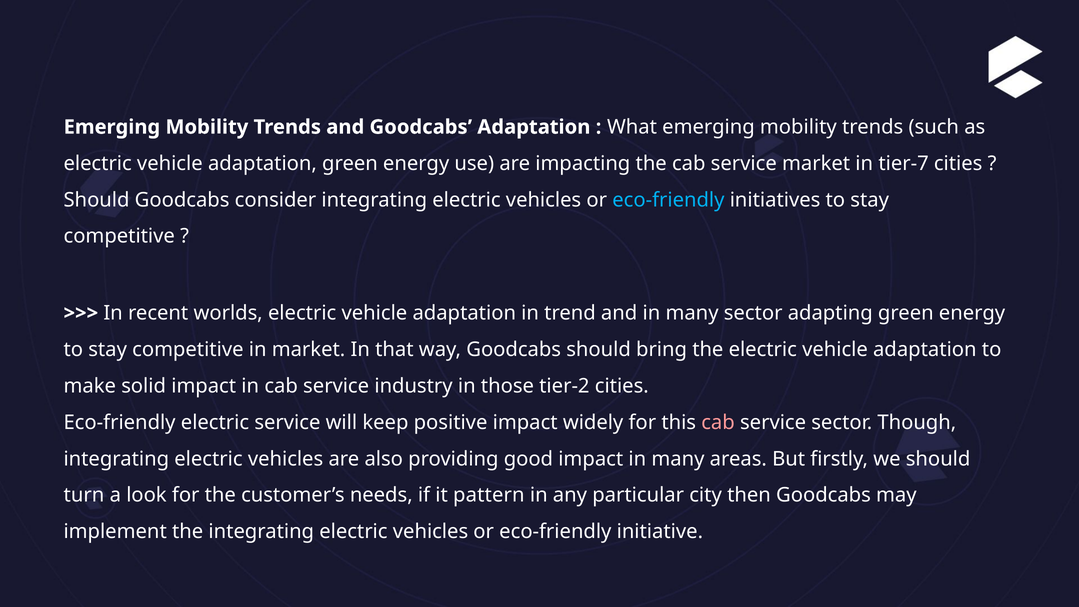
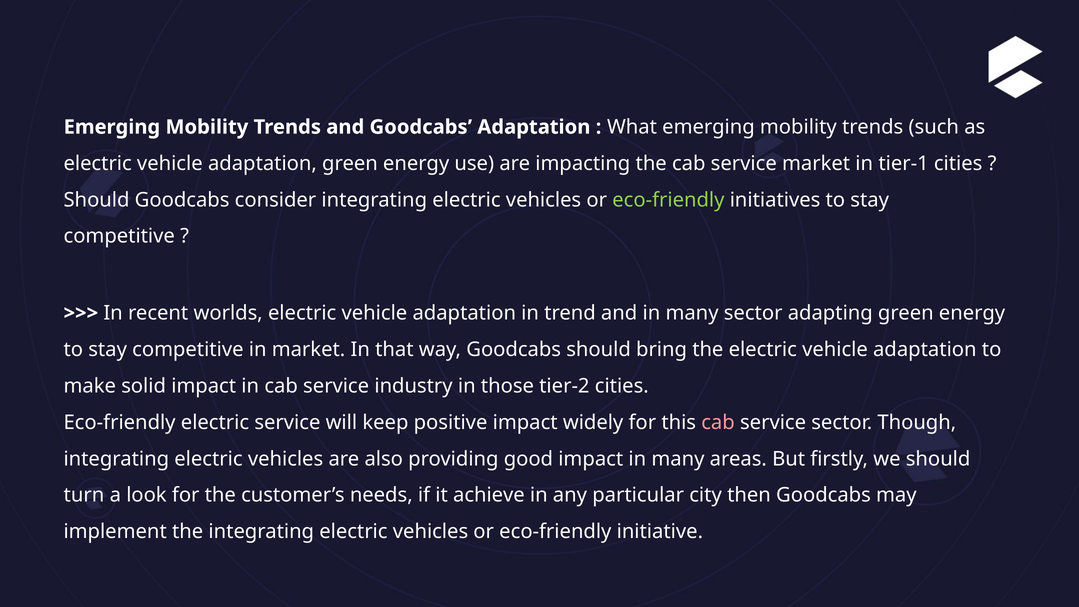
tier-7: tier-7 -> tier-1
eco-friendly at (668, 200) colour: light blue -> light green
pattern: pattern -> achieve
